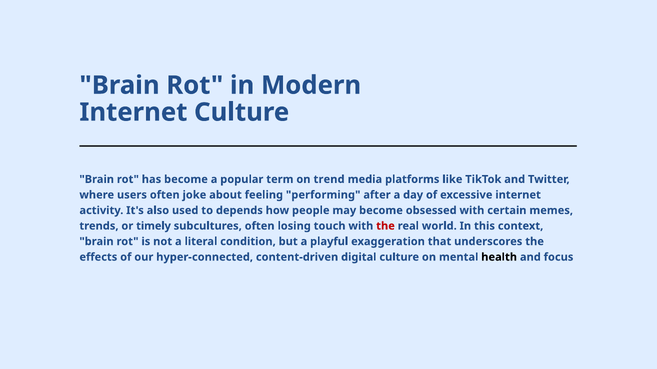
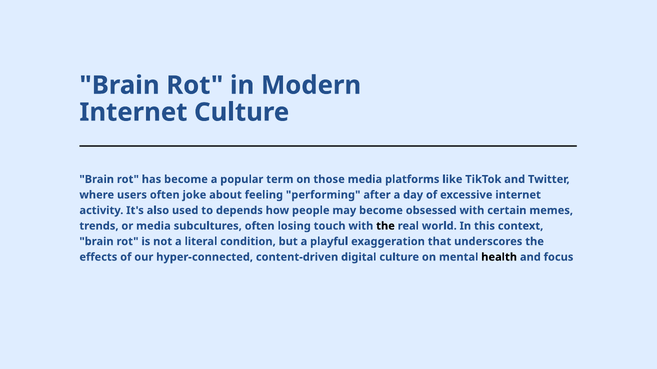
trend: trend -> those
or timely: timely -> media
the at (385, 226) colour: red -> black
